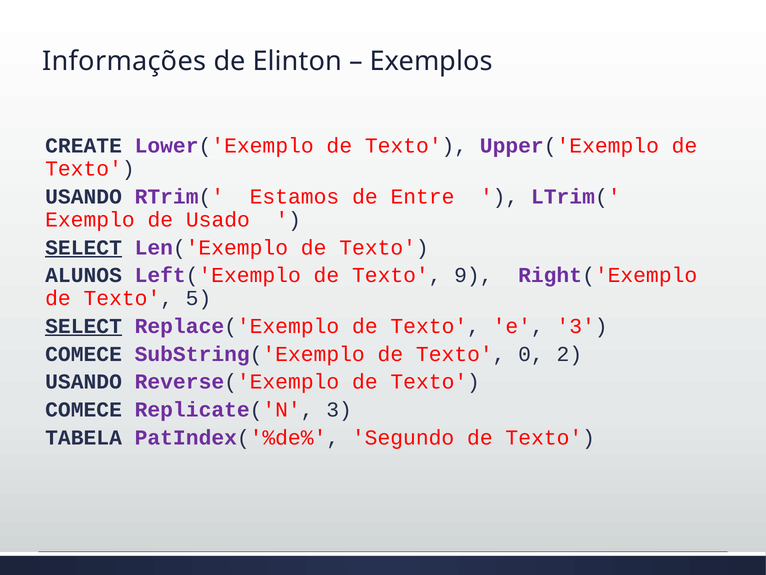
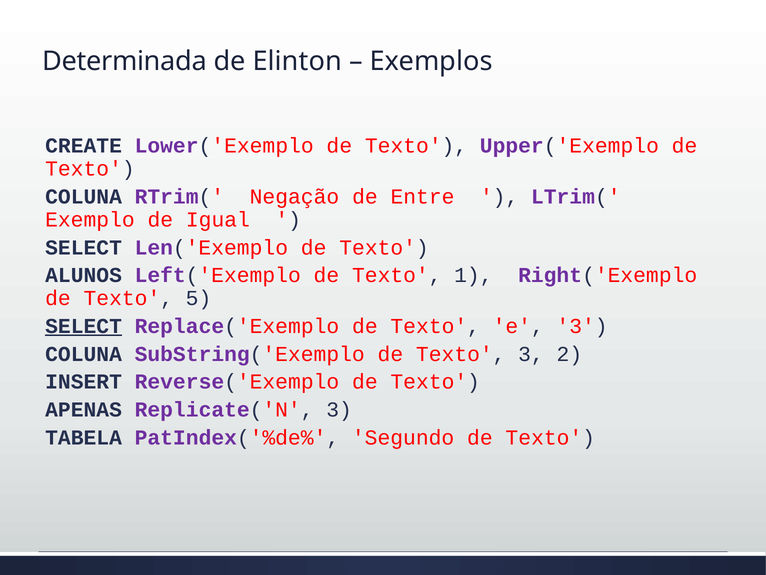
Informações: Informações -> Determinada
USANDO at (84, 196): USANDO -> COLUNA
Estamos: Estamos -> Negação
Usado: Usado -> Igual
SELECT at (84, 247) underline: present -> none
9: 9 -> 1
COMECE at (84, 354): COMECE -> COLUNA
Texto 0: 0 -> 3
USANDO at (84, 381): USANDO -> INSERT
COMECE at (84, 409): COMECE -> APENAS
